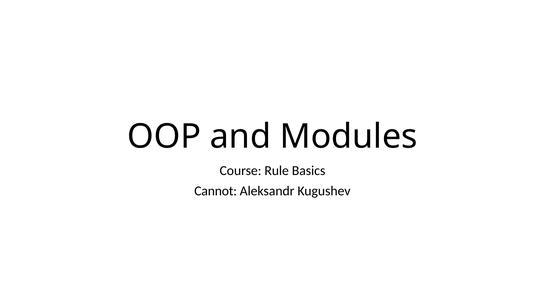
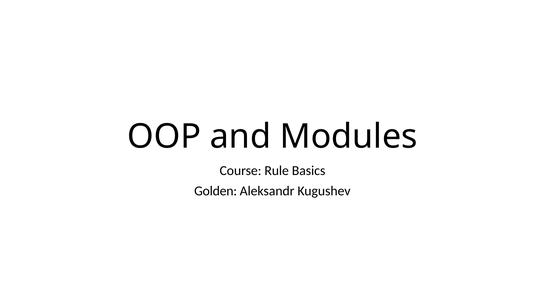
Cannot: Cannot -> Golden
